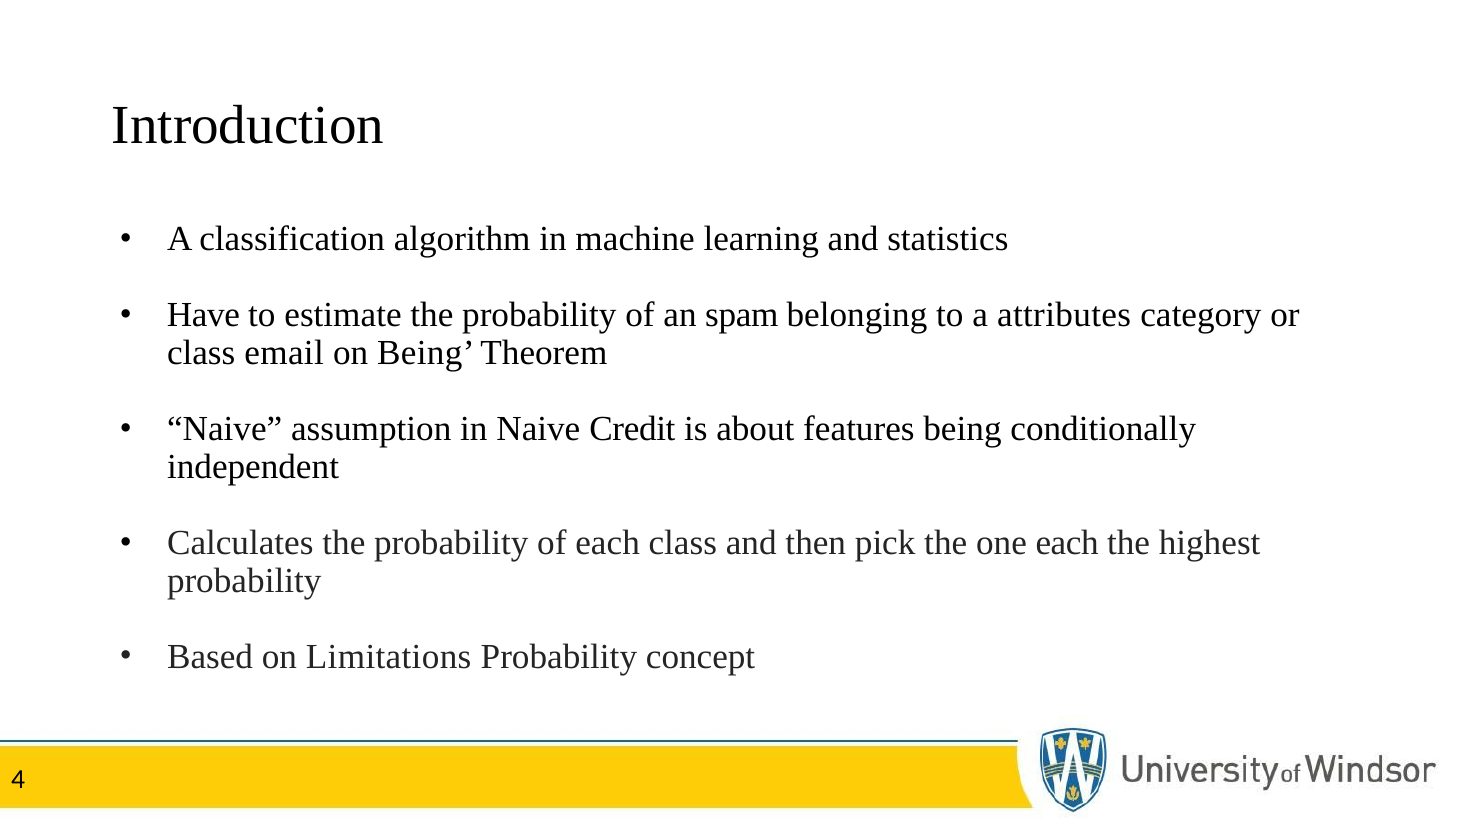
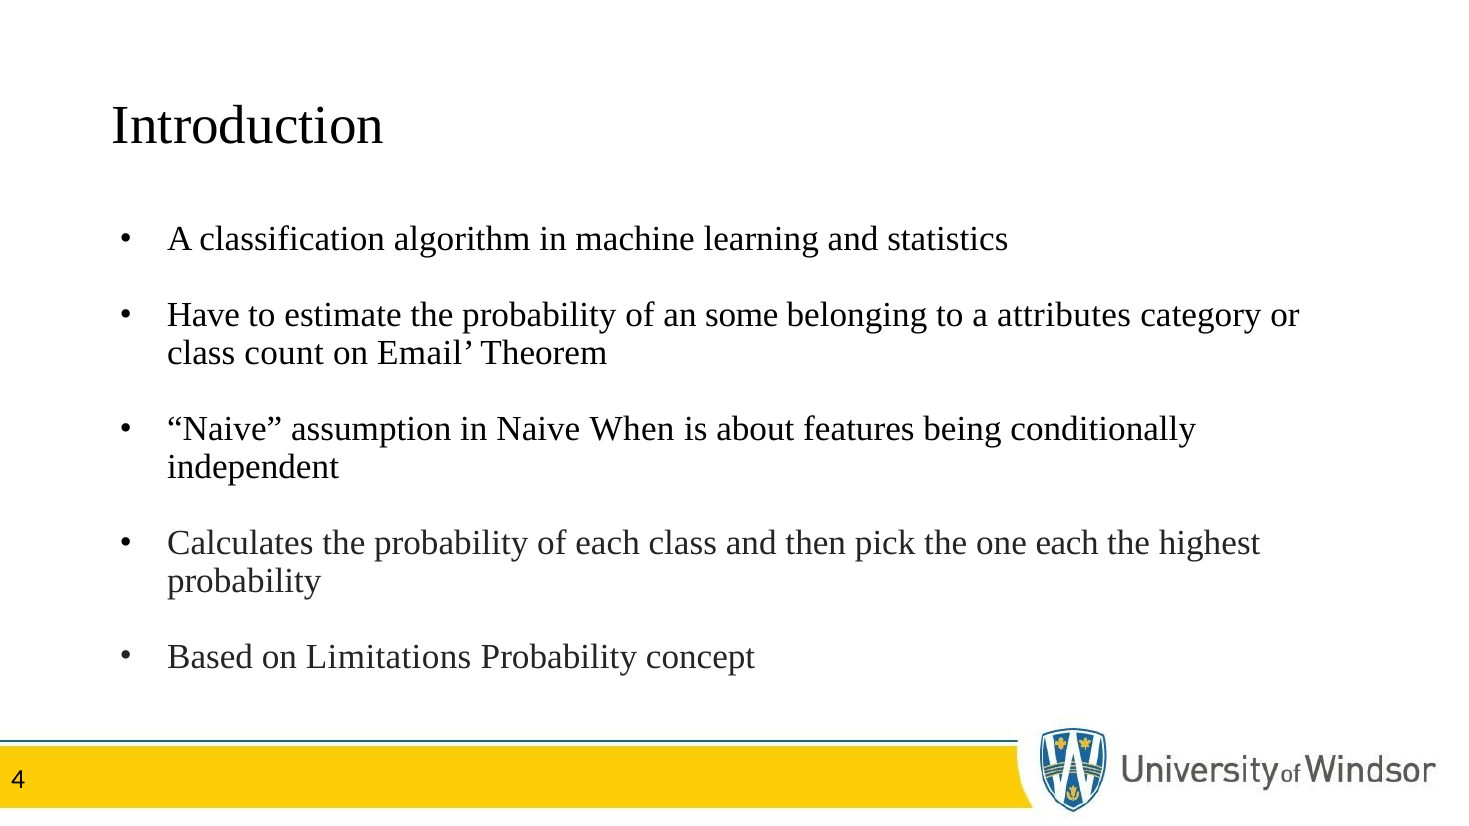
spam: spam -> some
email: email -> count
on Being: Being -> Email
Credit: Credit -> When
